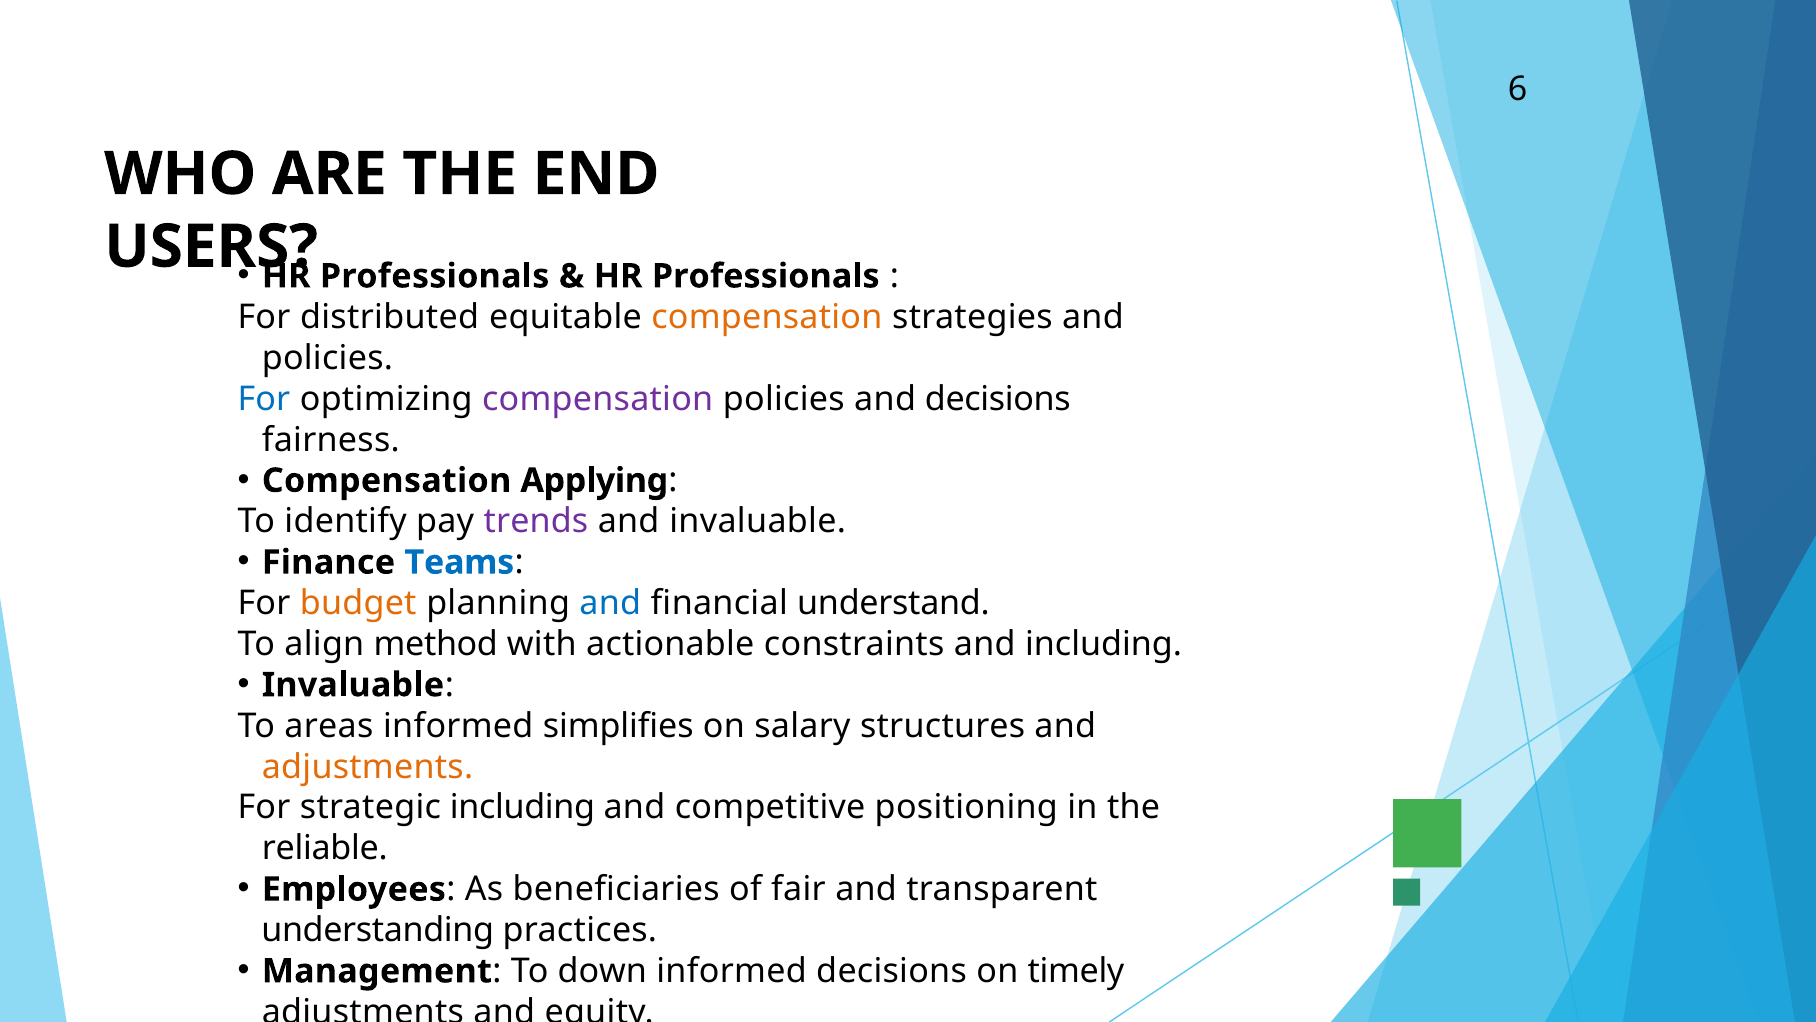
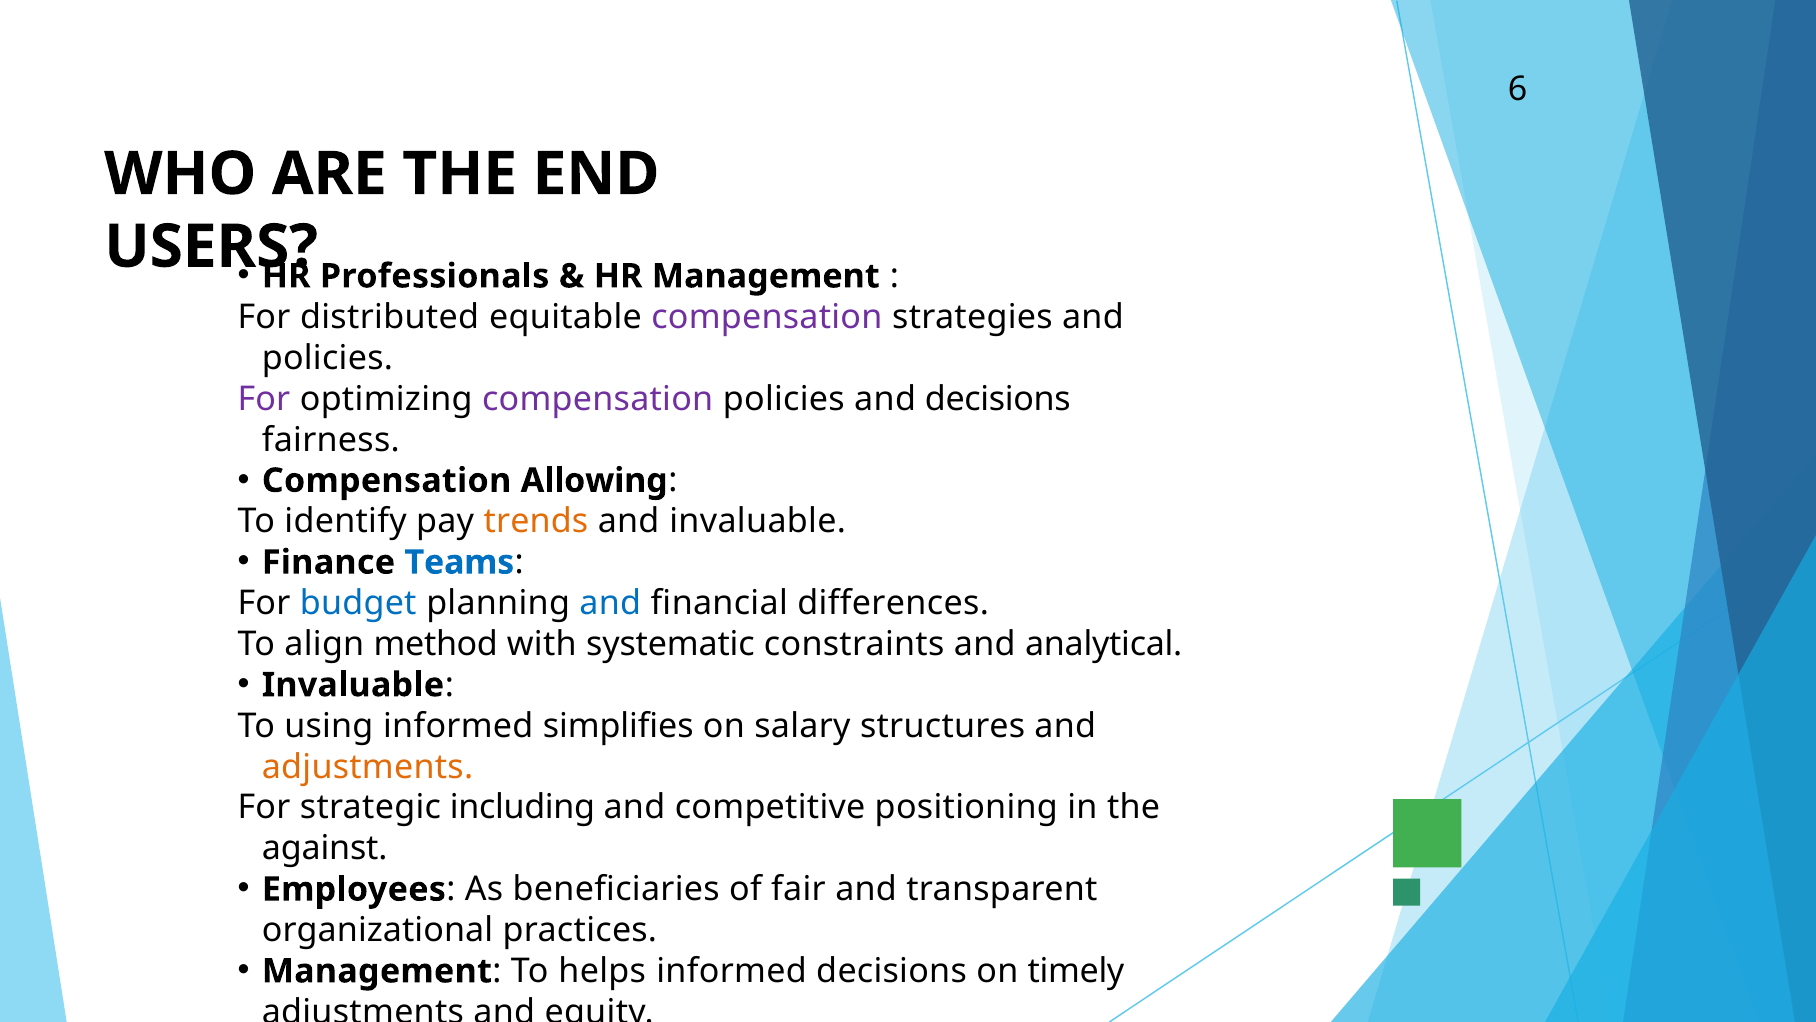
Professionals at (766, 276): Professionals -> Management
compensation at (767, 317) colour: orange -> purple
For at (264, 399) colour: blue -> purple
Applying: Applying -> Allowing
trends colour: purple -> orange
budget colour: orange -> blue
understand: understand -> differences
actionable: actionable -> systematic
and including: including -> analytical
areas: areas -> using
reliable: reliable -> against
understanding: understanding -> organizational
down: down -> helps
